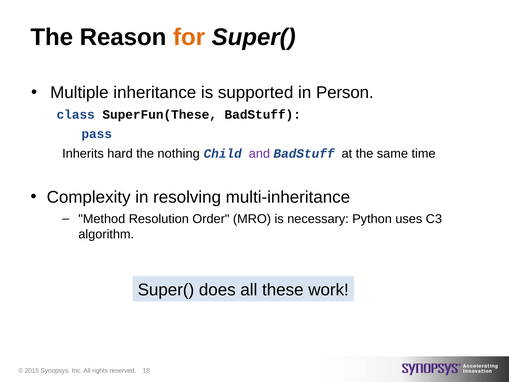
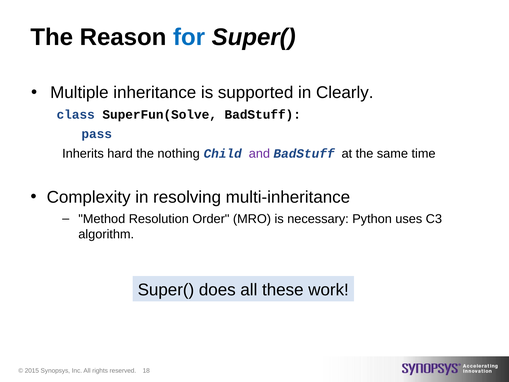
for colour: orange -> blue
Person: Person -> Clearly
SuperFun(These: SuperFun(These -> SuperFun(Solve
